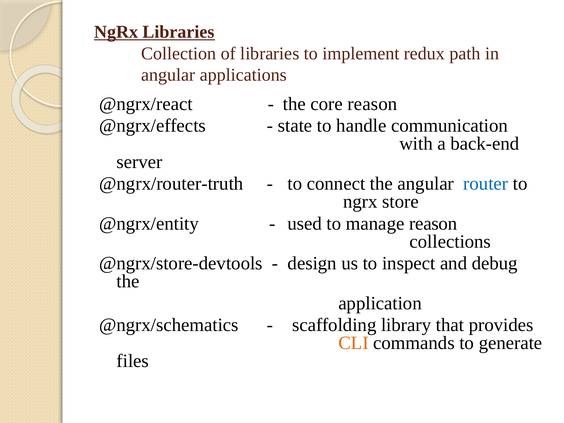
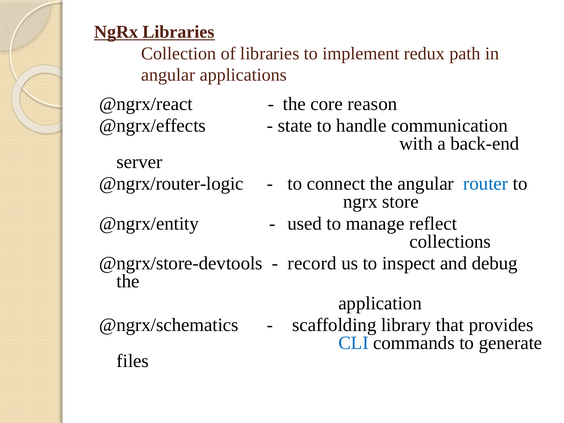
@ngrx/router-truth: @ngrx/router-truth -> @ngrx/router-logic
manage reason: reason -> reflect
design: design -> record
CLI colour: orange -> blue
